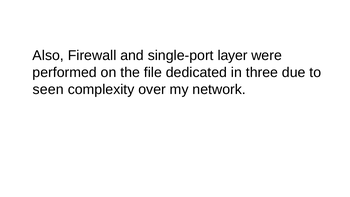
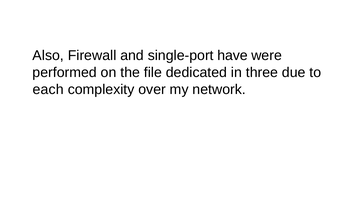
layer: layer -> have
seen: seen -> each
